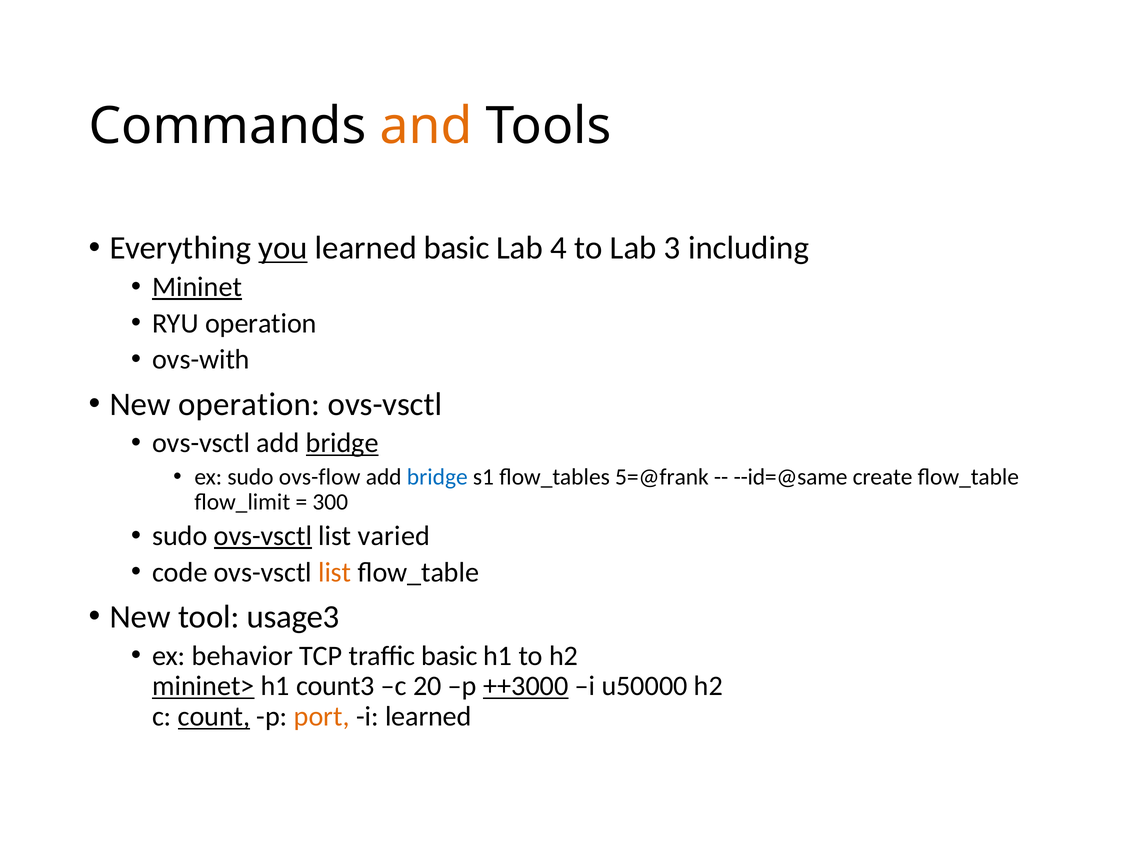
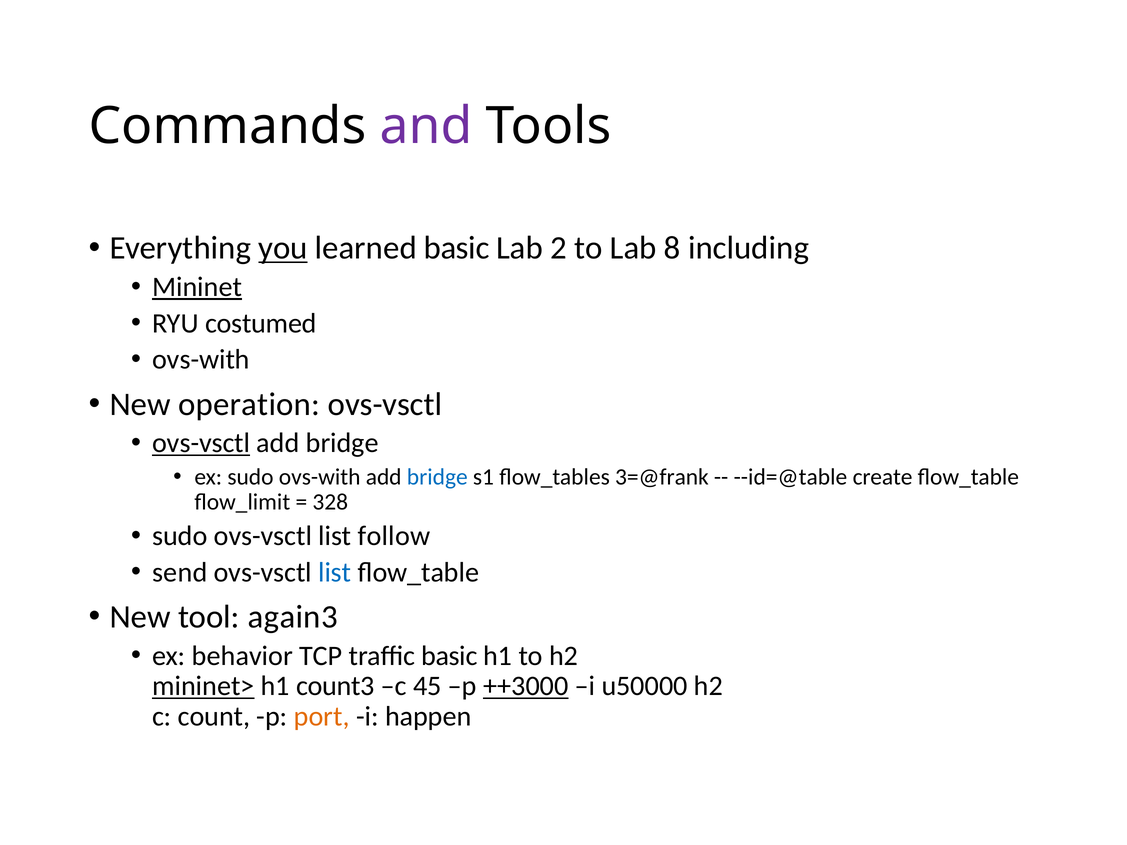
and colour: orange -> purple
4: 4 -> 2
3: 3 -> 8
RYU operation: operation -> costumed
ovs-vsctl at (201, 443) underline: none -> present
bridge at (342, 443) underline: present -> none
sudo ovs-flow: ovs-flow -> ovs-with
5=@frank: 5=@frank -> 3=@frank
--id=@same: --id=@same -> --id=@table
300: 300 -> 328
ovs-vsctl at (263, 536) underline: present -> none
varied: varied -> follow
code: code -> send
list at (335, 572) colour: orange -> blue
usage3: usage3 -> again3
20: 20 -> 45
count underline: present -> none
i learned: learned -> happen
